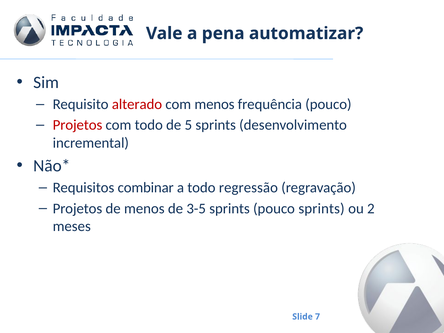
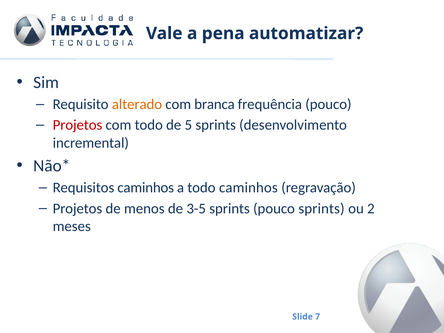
alterado colour: red -> orange
com menos: menos -> branca
Requisitos combinar: combinar -> caminhos
todo regressão: regressão -> caminhos
